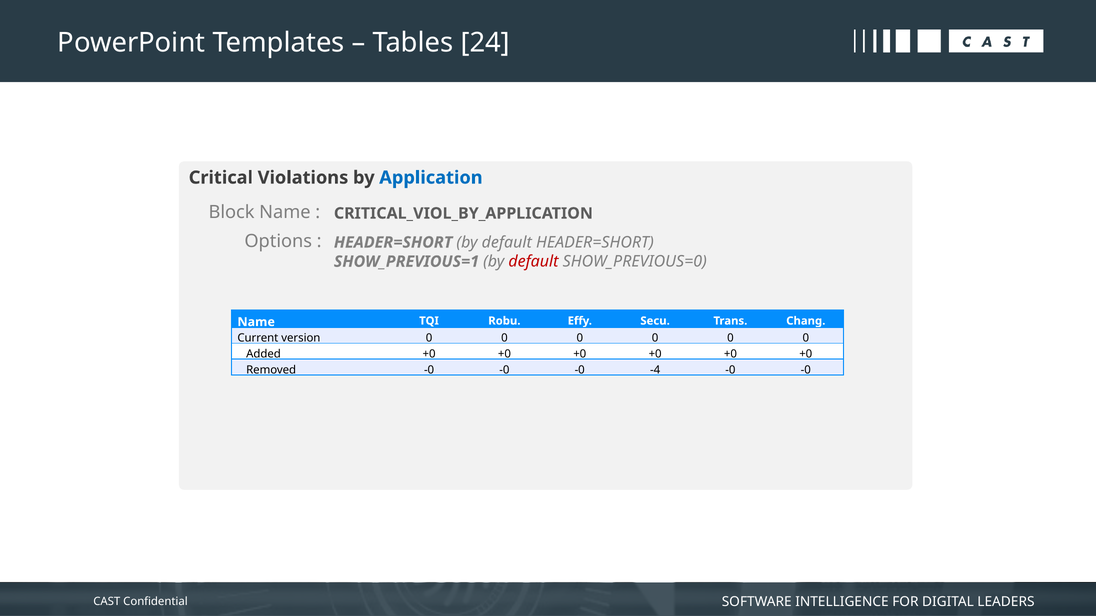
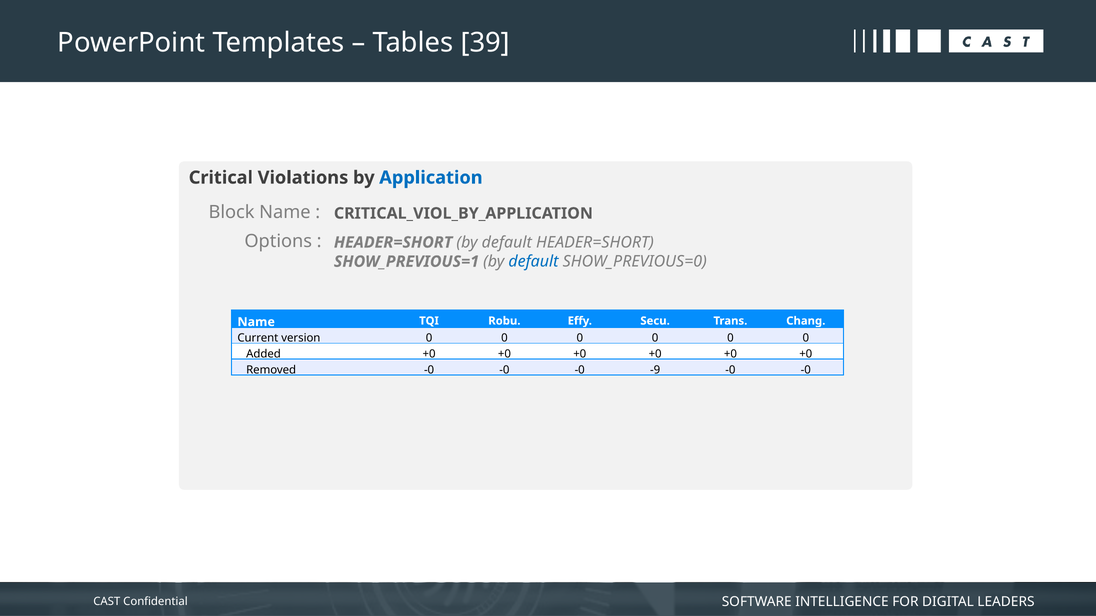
24: 24 -> 39
default at (533, 262) colour: red -> blue
-4: -4 -> -9
